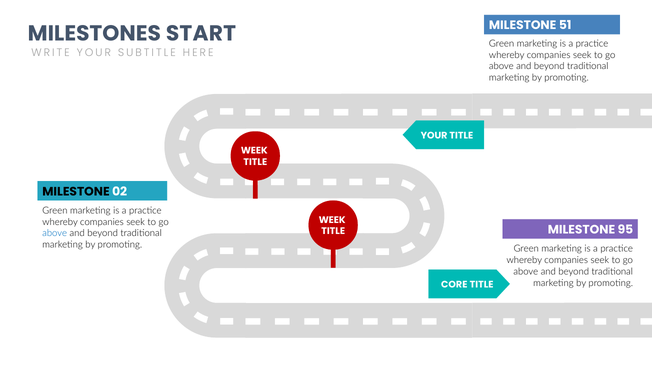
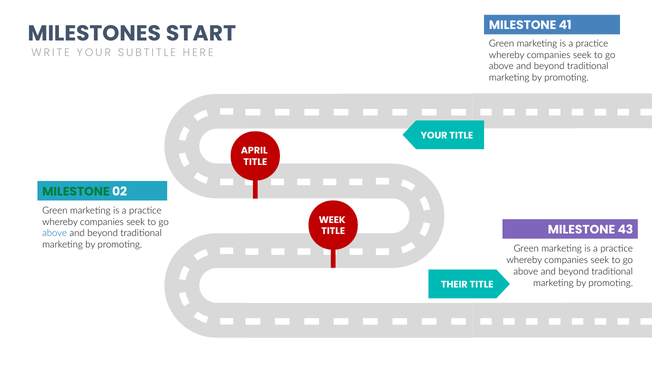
51: 51 -> 41
WEEK at (254, 151): WEEK -> APRIL
MILESTONE at (76, 191) colour: black -> green
95: 95 -> 43
CORE: CORE -> THEIR
